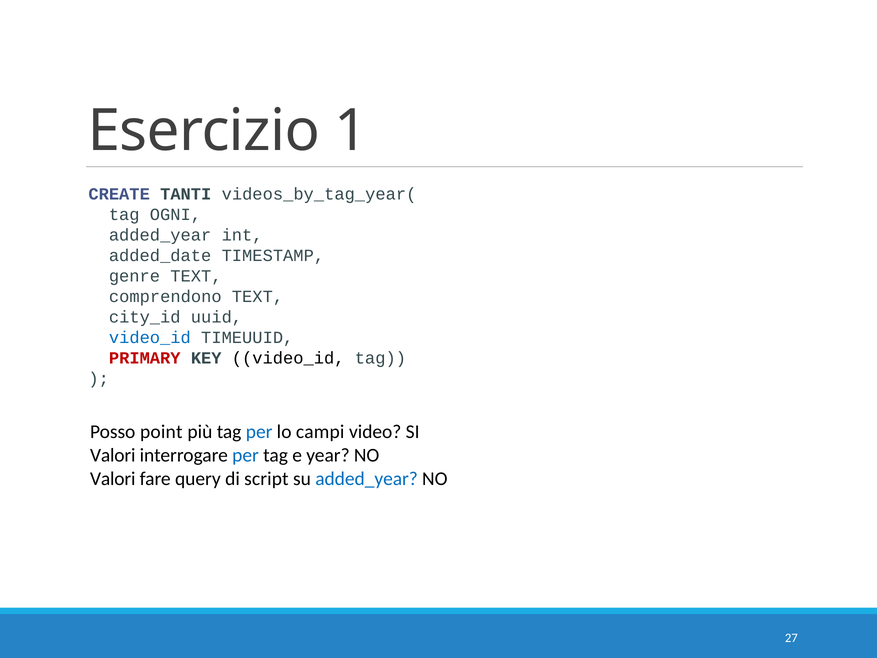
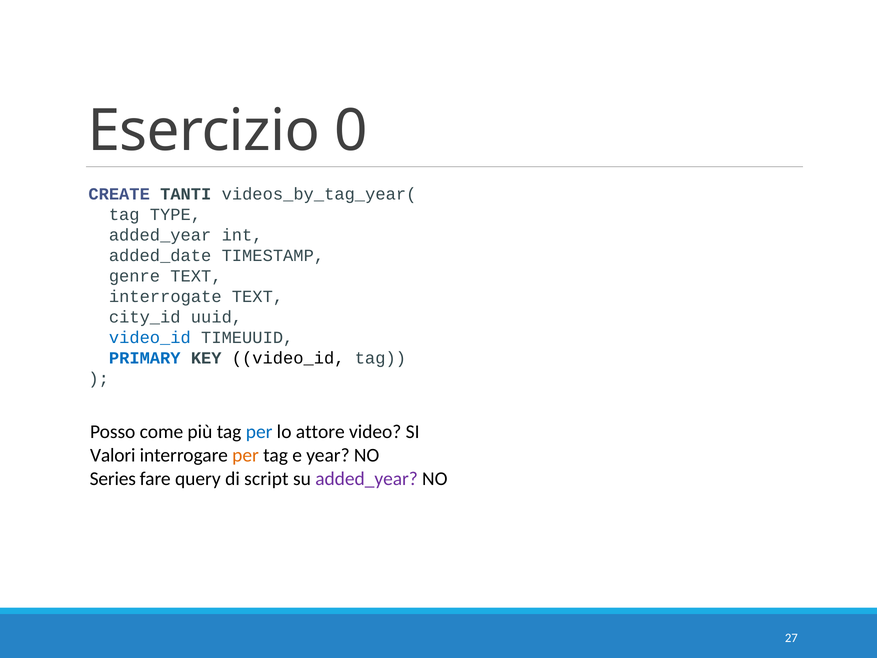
1: 1 -> 0
OGNI: OGNI -> TYPE
comprendono: comprendono -> interrogate
PRIMARY colour: red -> blue
point: point -> come
campi: campi -> attore
per at (246, 455) colour: blue -> orange
Valori at (113, 479): Valori -> Series
added_year at (367, 479) colour: blue -> purple
